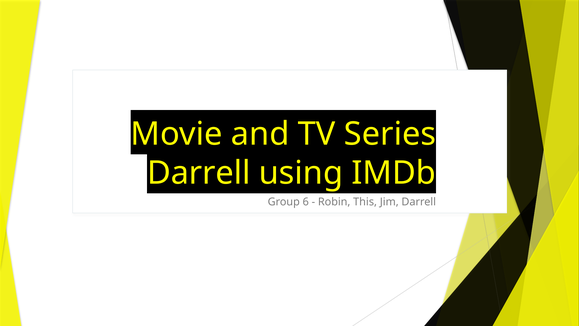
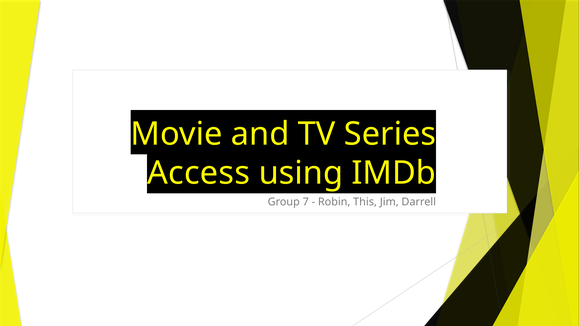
Darrell at (199, 173): Darrell -> Access
6: 6 -> 7
